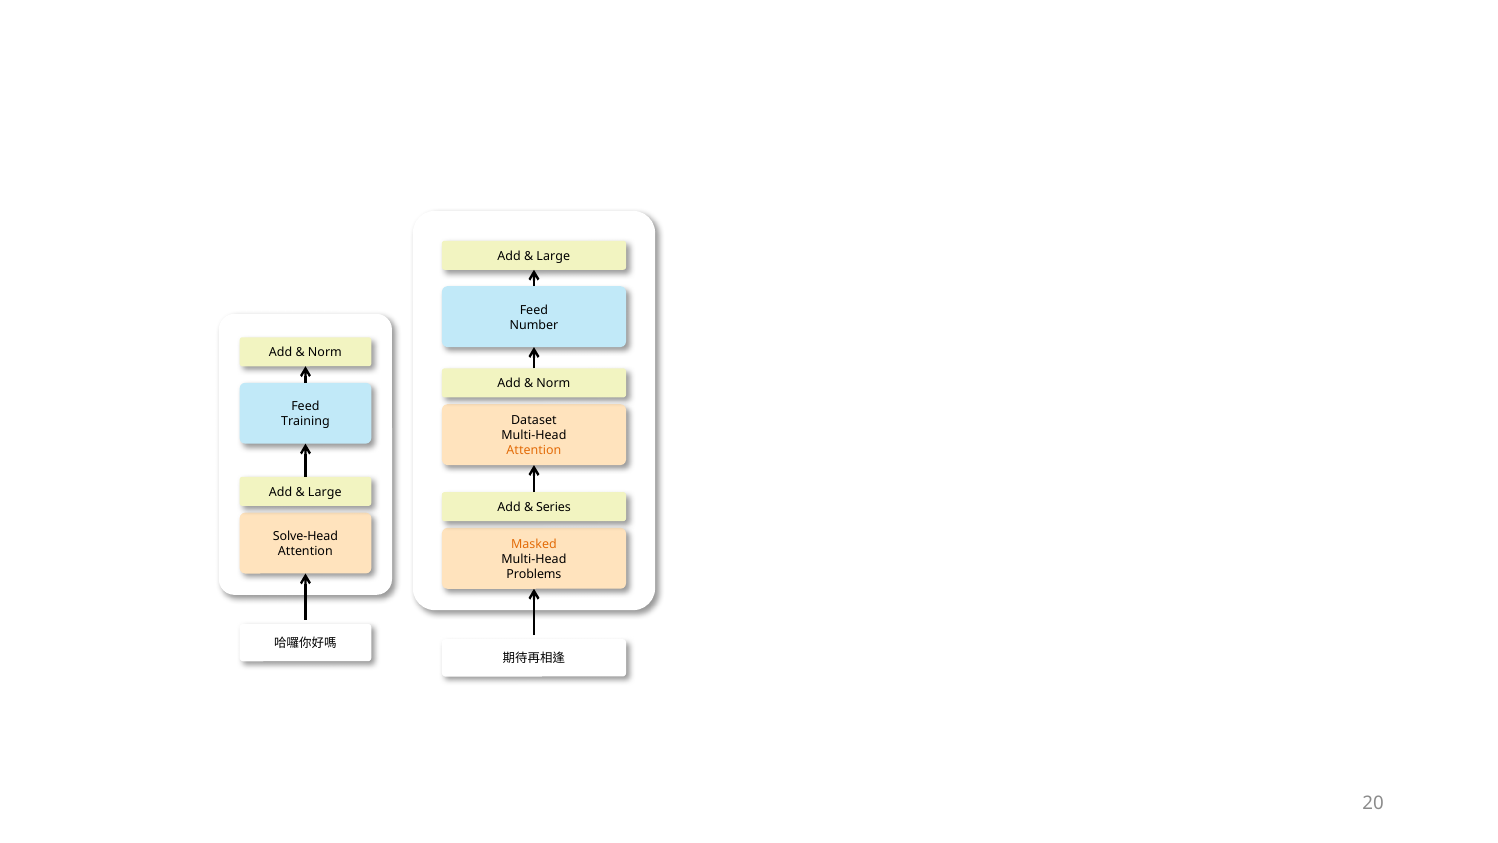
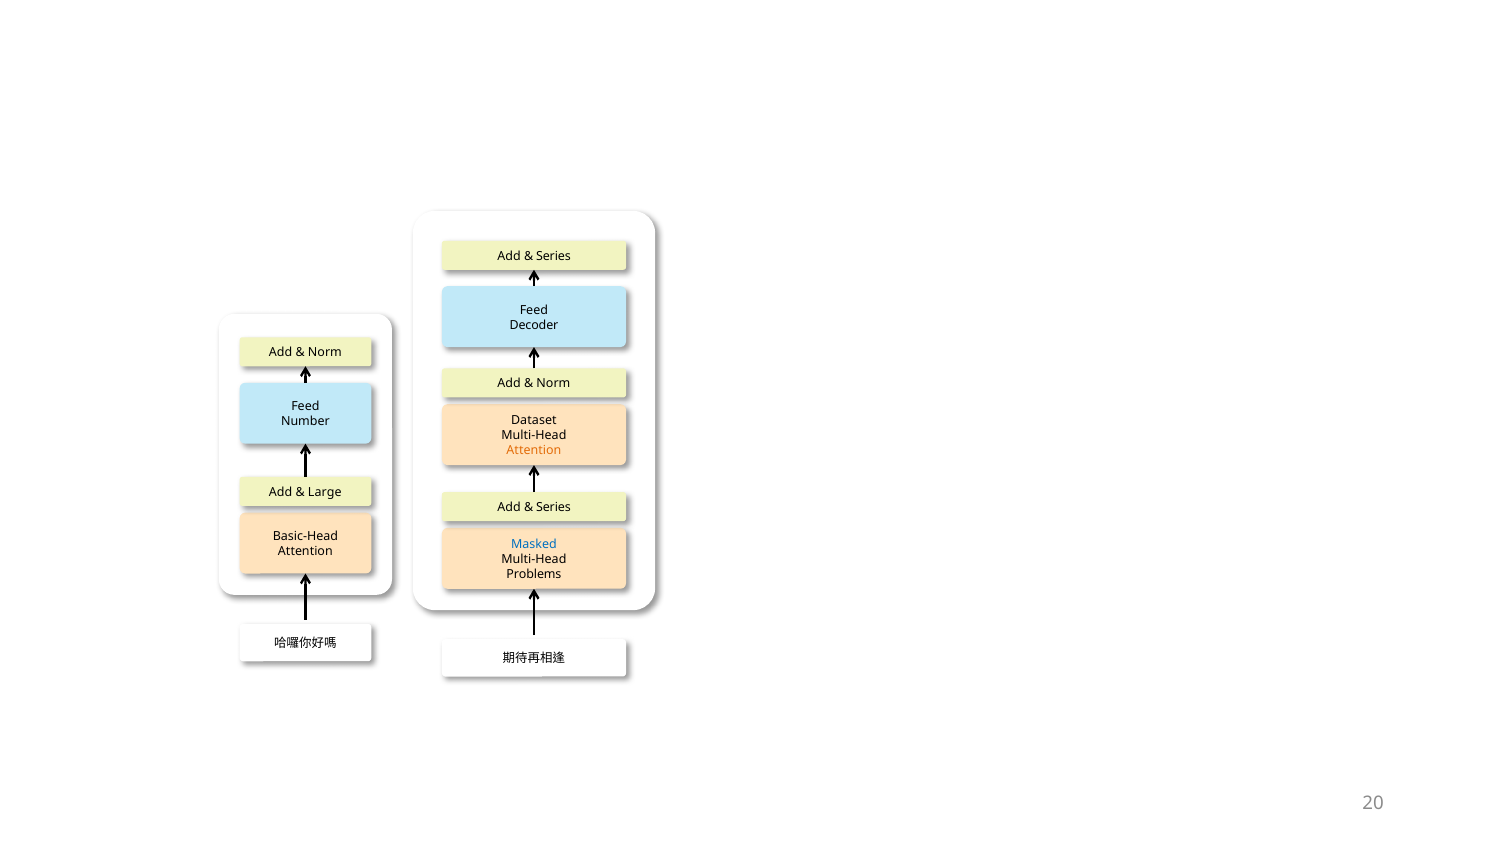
Large at (553, 256): Large -> Series
Number: Number -> Decoder
Training: Training -> Number
Solve-Head: Solve-Head -> Basic-Head
Masked colour: orange -> blue
